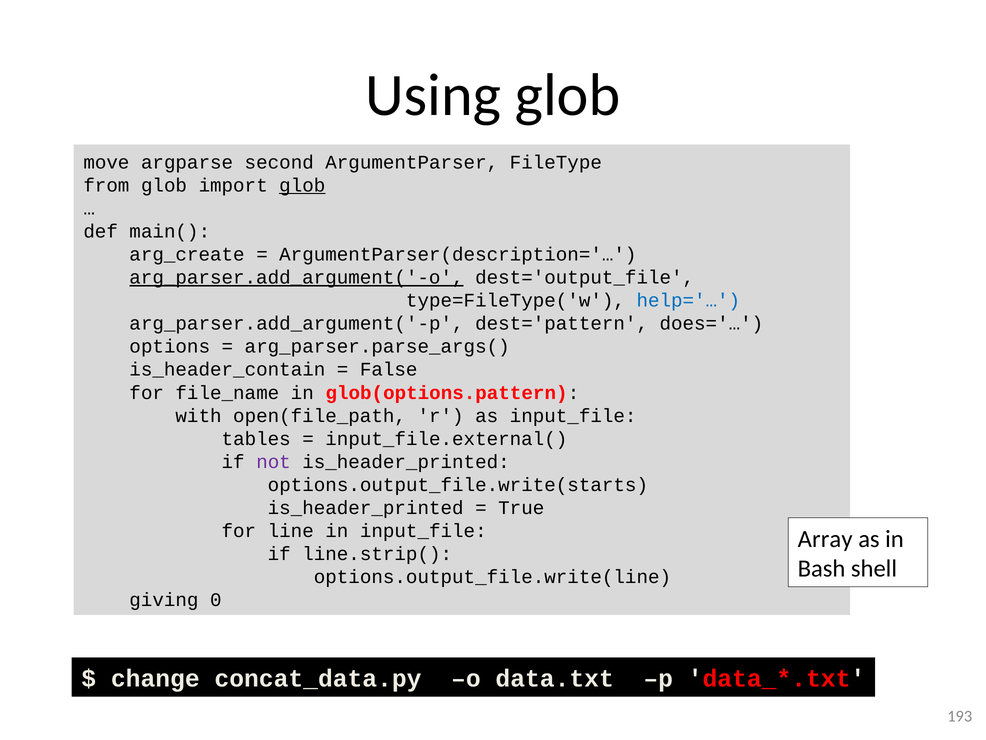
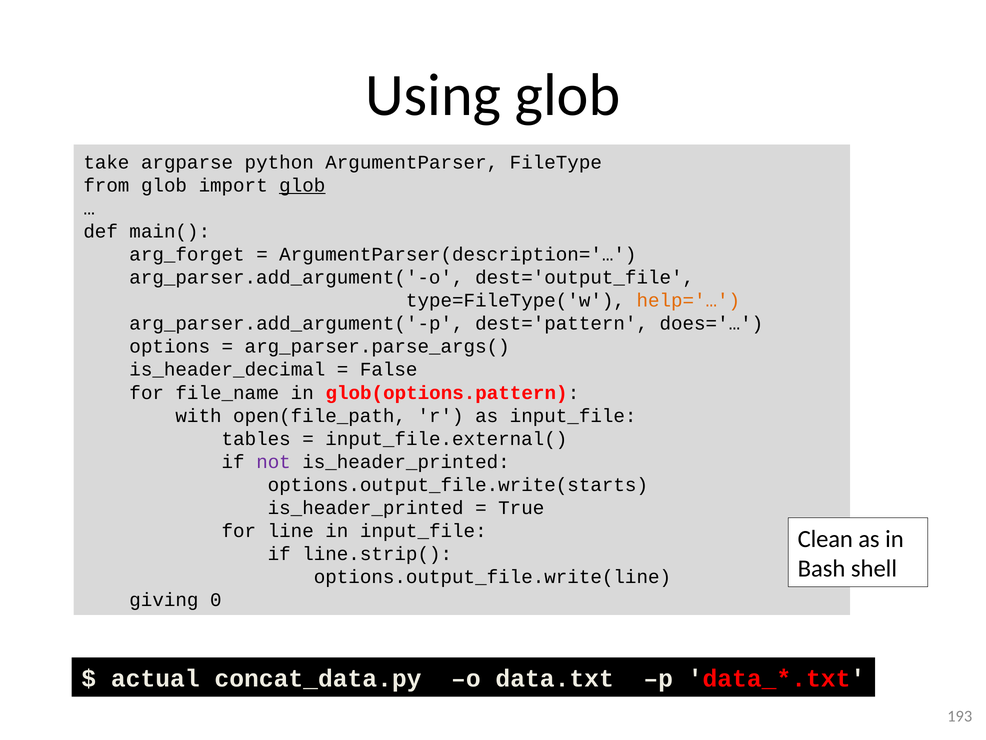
move: move -> take
second: second -> python
arg_create: arg_create -> arg_forget
arg_parser.add_argument('-o underline: present -> none
help='… colour: blue -> orange
is_header_contain: is_header_contain -> is_header_decimal
Array: Array -> Clean
change: change -> actual
